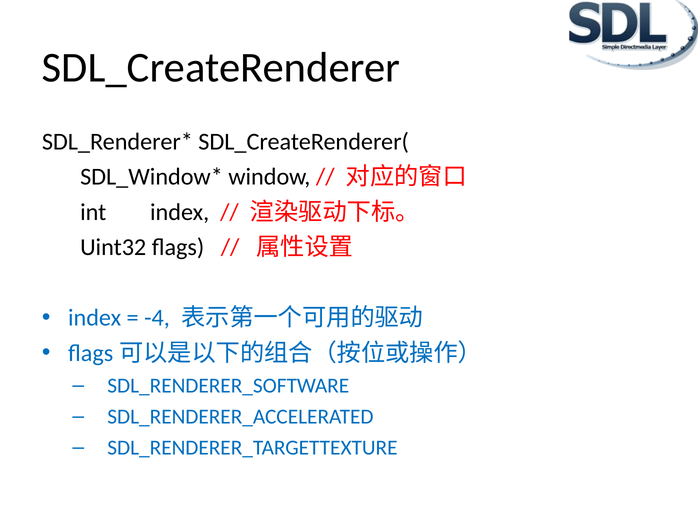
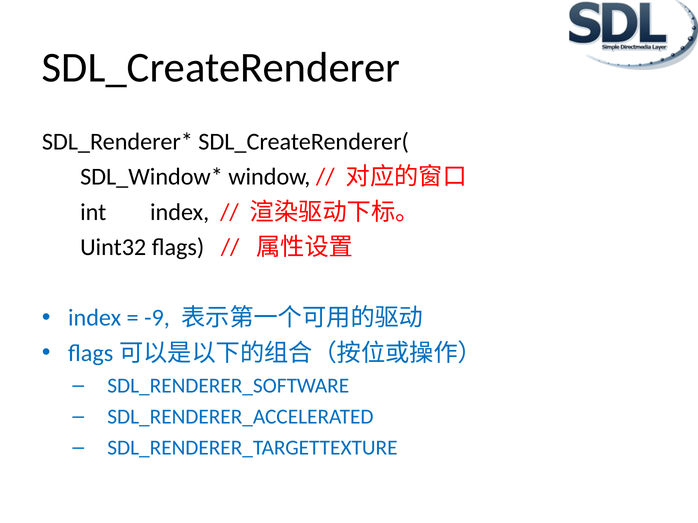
-4: -4 -> -9
